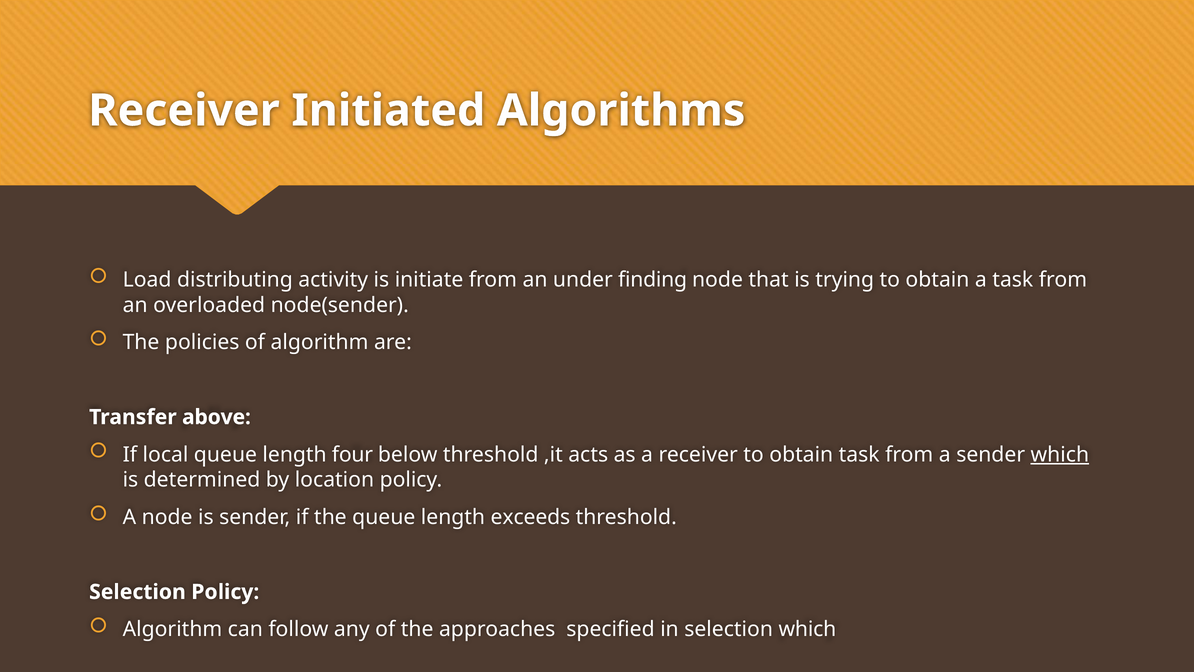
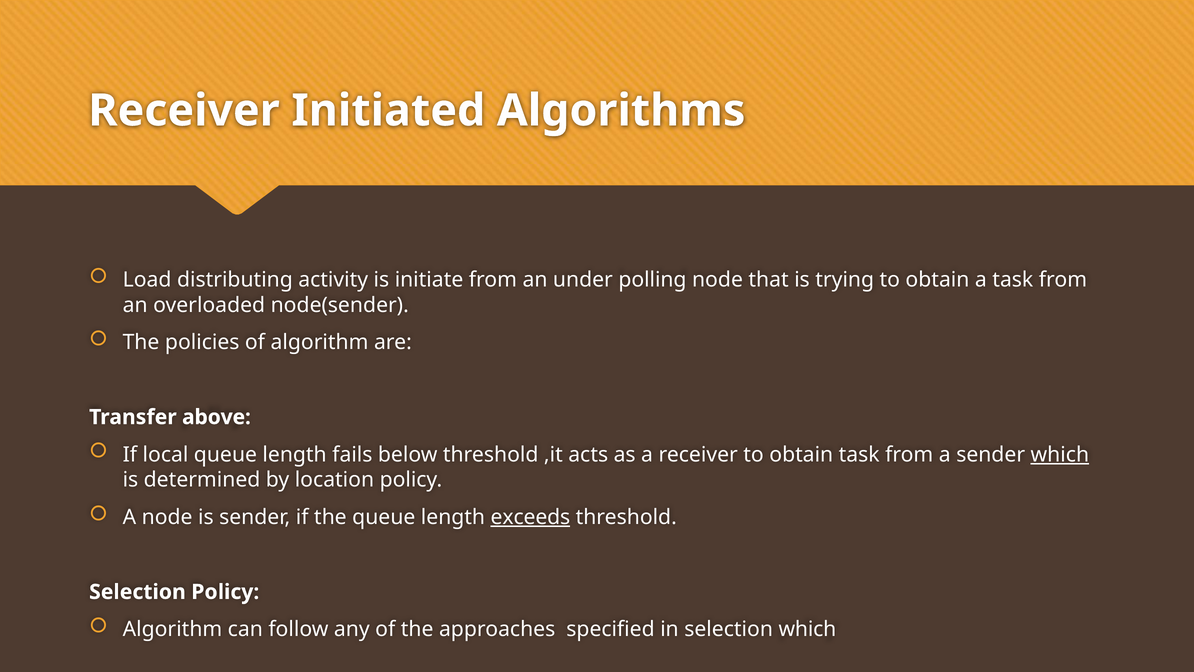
finding: finding -> polling
four: four -> fails
exceeds underline: none -> present
